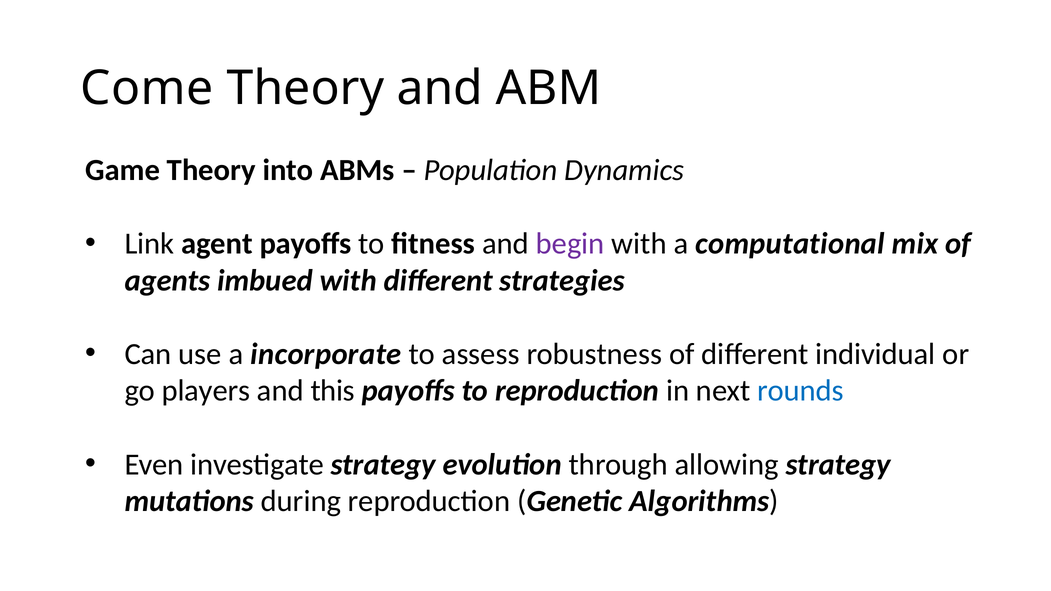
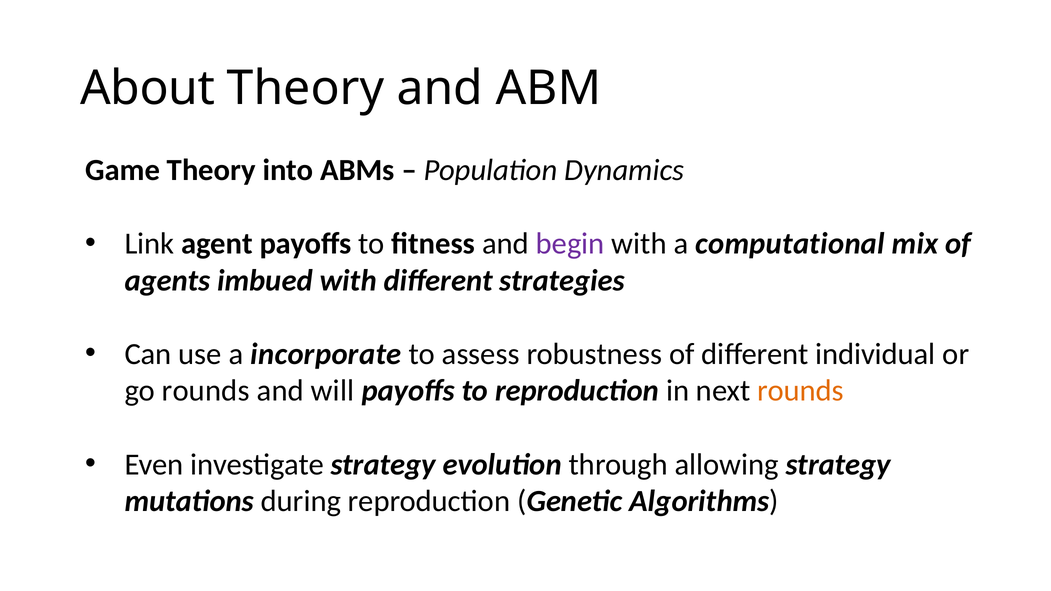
Come: Come -> About
go players: players -> rounds
this: this -> will
rounds at (801, 391) colour: blue -> orange
